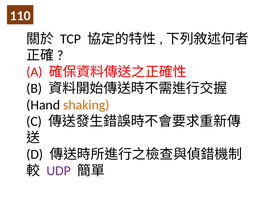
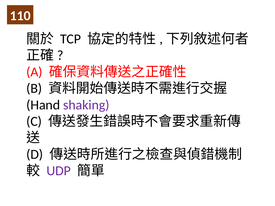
shaking colour: orange -> purple
